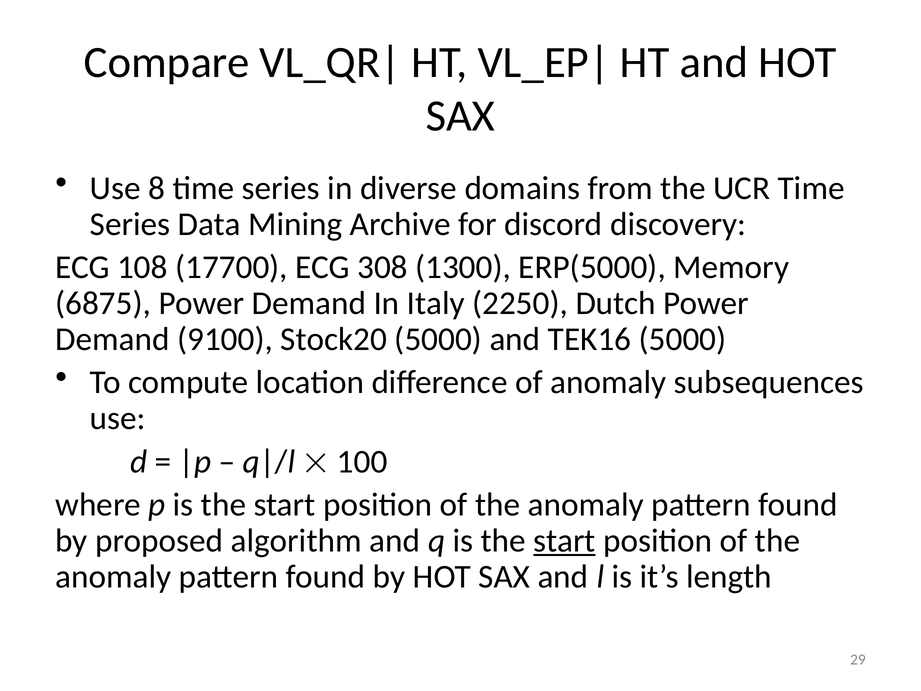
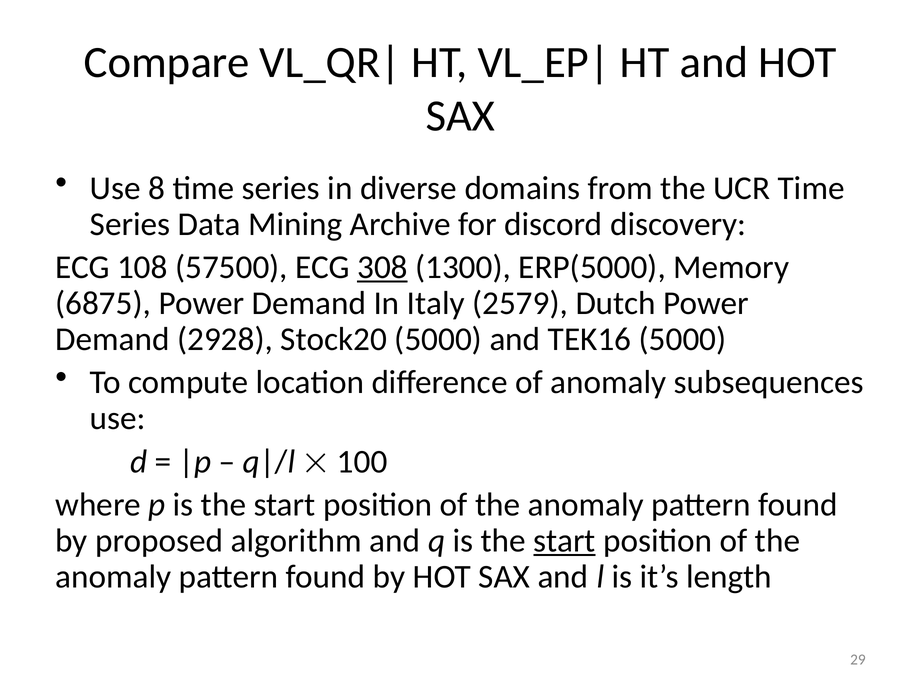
17700: 17700 -> 57500
308 underline: none -> present
2250: 2250 -> 2579
9100: 9100 -> 2928
